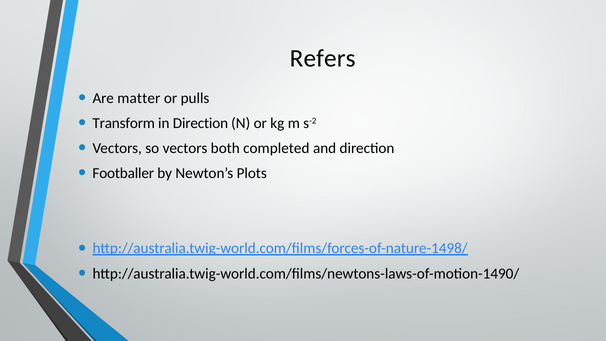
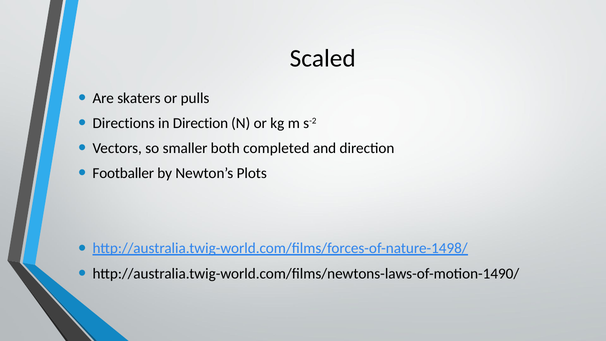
Refers: Refers -> Scaled
matter: matter -> skaters
Transform: Transform -> Directions
so vectors: vectors -> smaller
